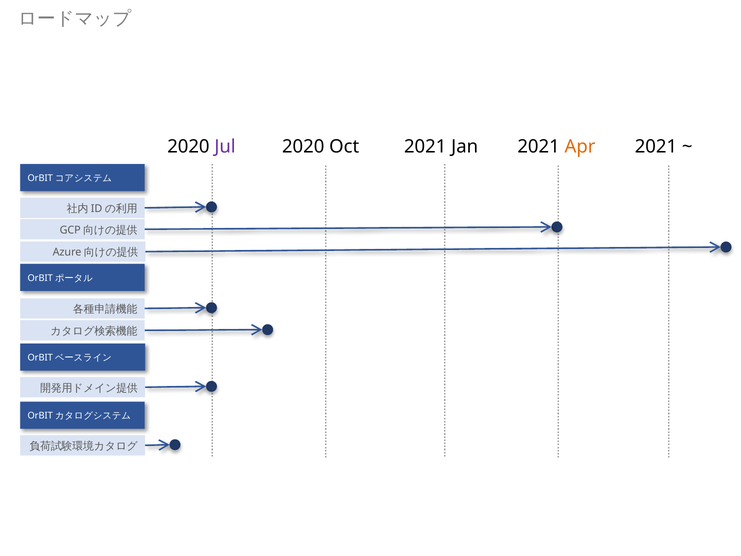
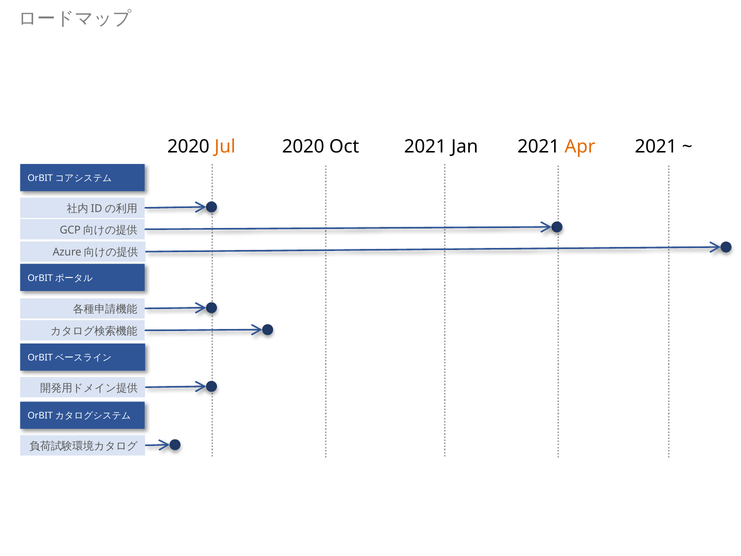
Jul colour: purple -> orange
